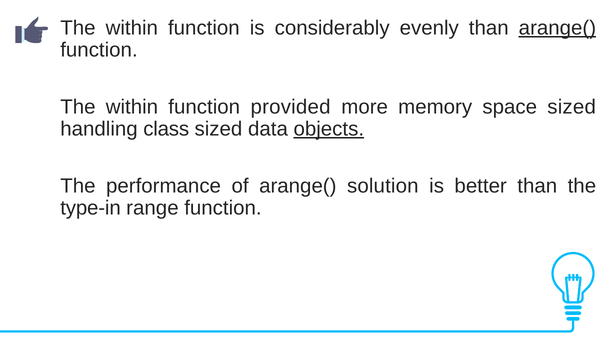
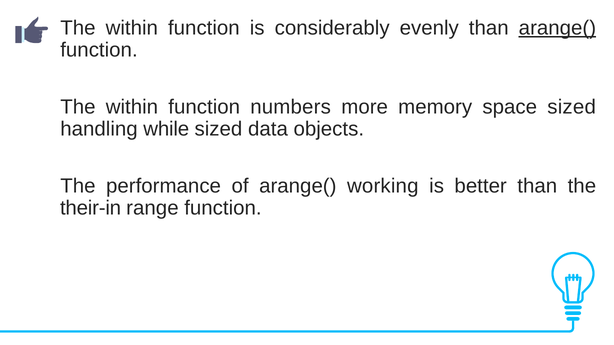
provided: provided -> numbers
class: class -> while
objects underline: present -> none
solution: solution -> working
type-in: type-in -> their-in
